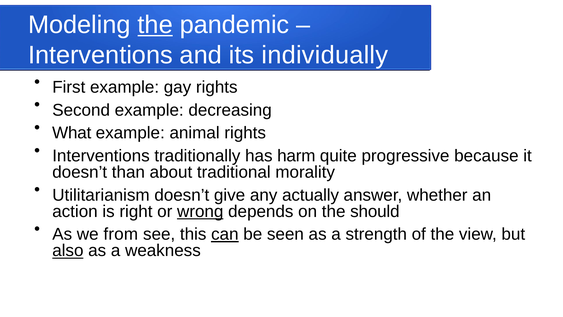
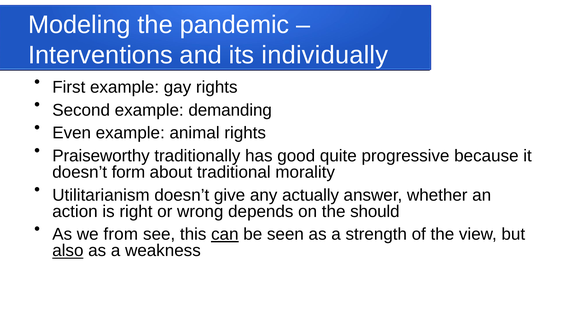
the at (155, 25) underline: present -> none
decreasing: decreasing -> demanding
What: What -> Even
Interventions at (101, 156): Interventions -> Praiseworthy
harm: harm -> good
than: than -> form
wrong underline: present -> none
